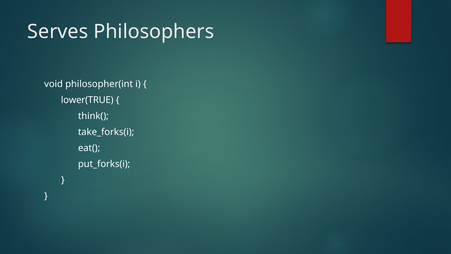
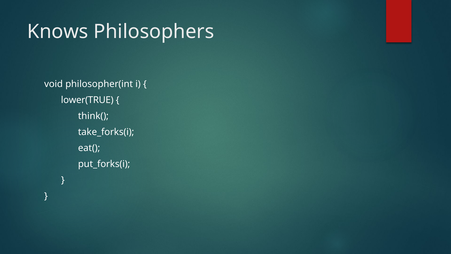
Serves: Serves -> Knows
